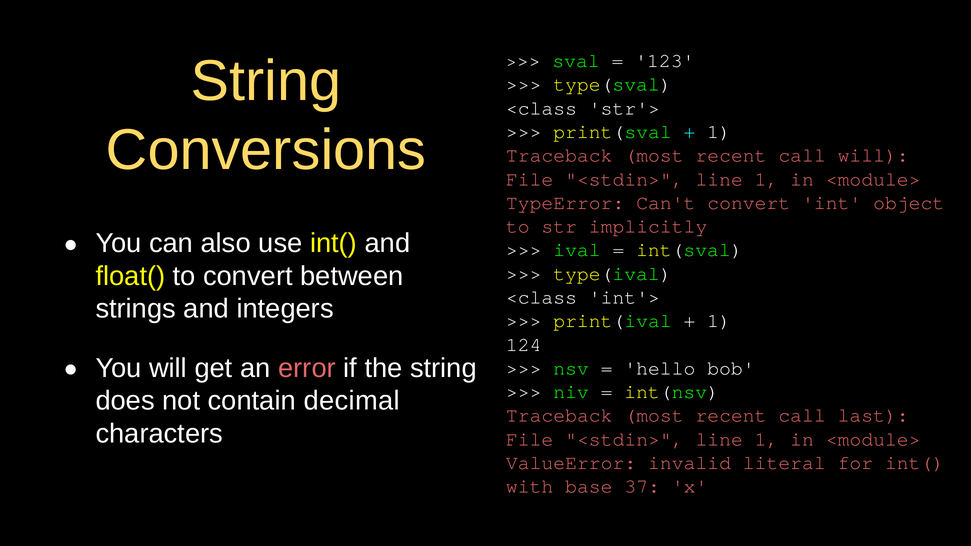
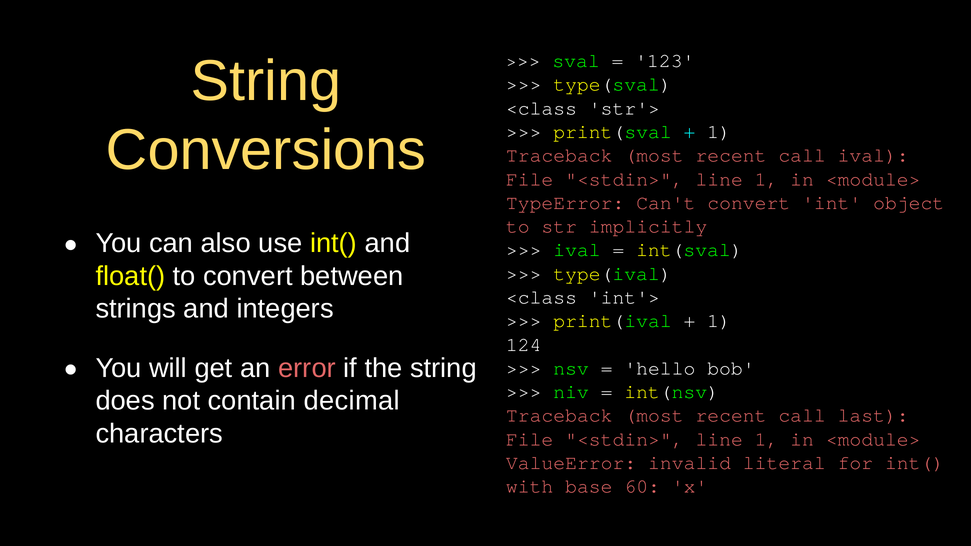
call will: will -> ival
37: 37 -> 60
